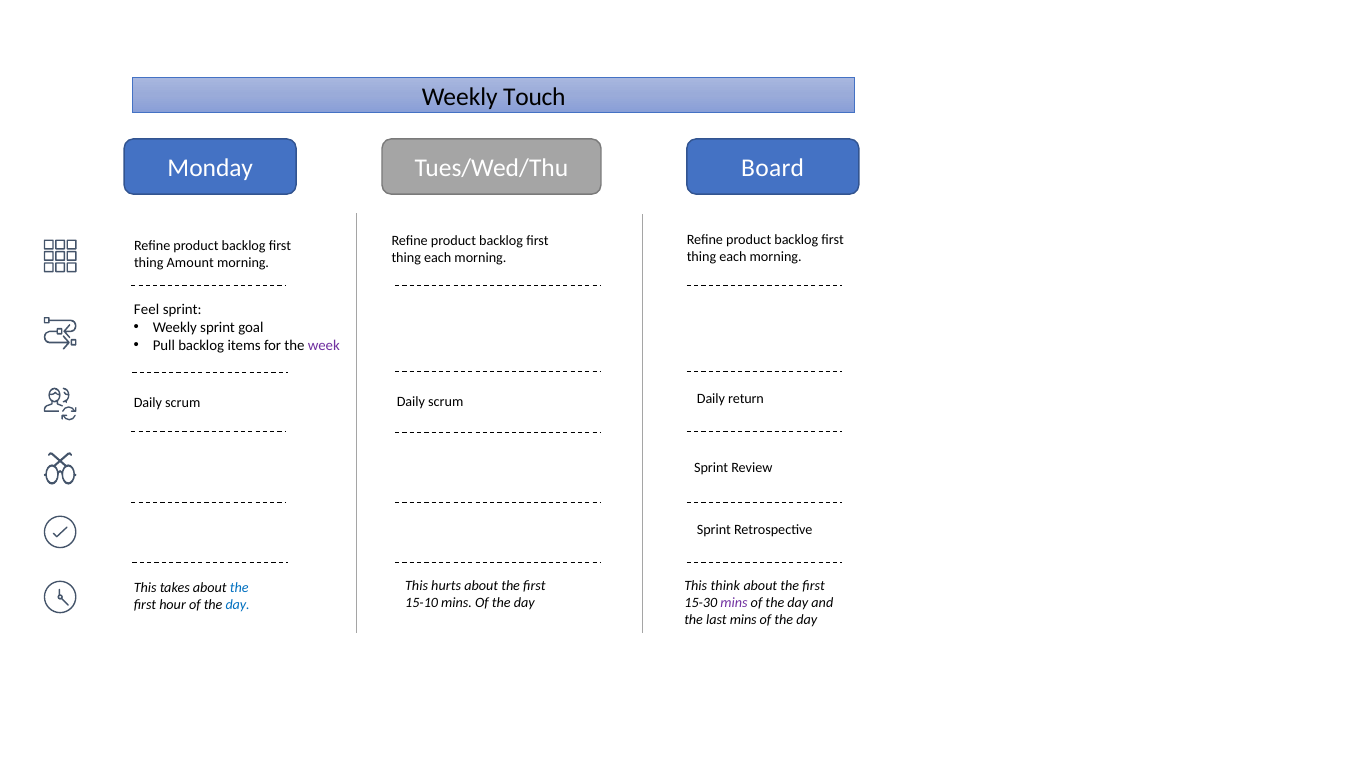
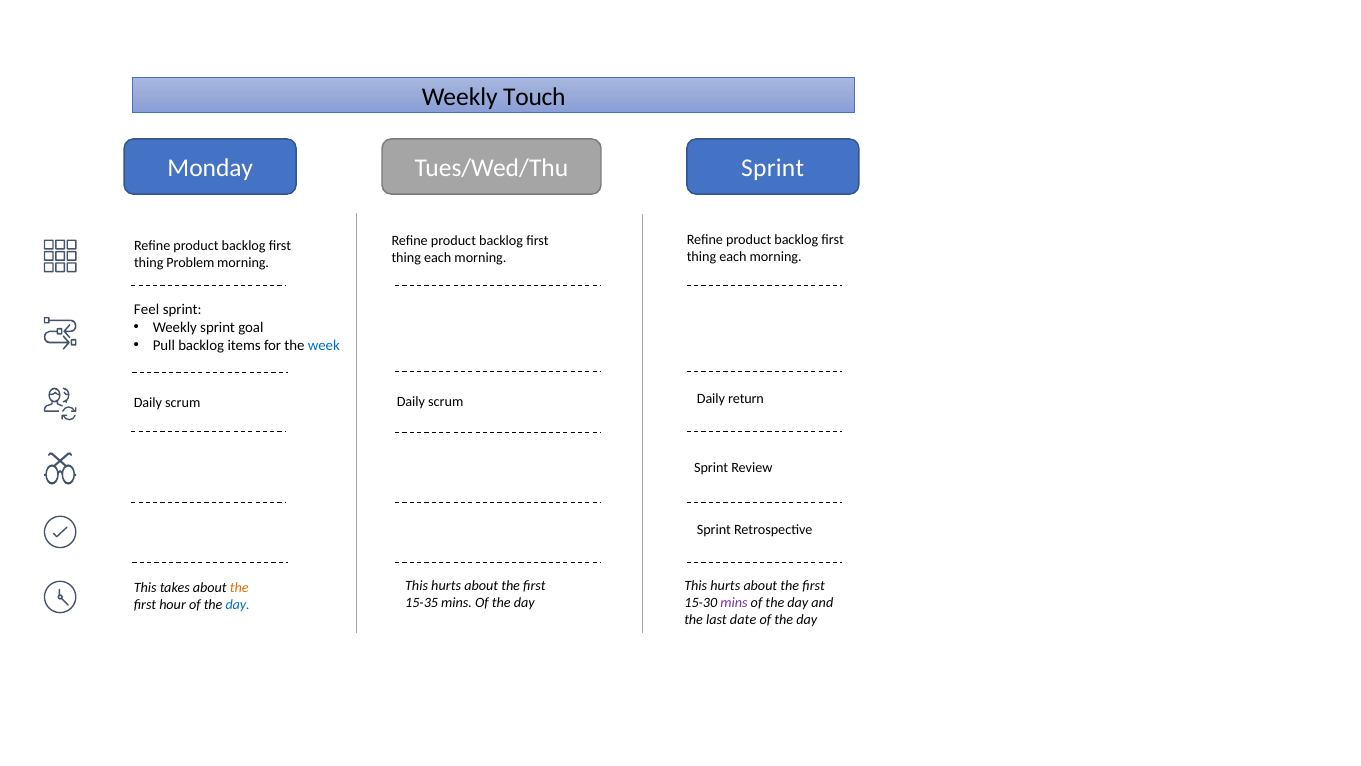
Tues/Wed/Thu Board: Board -> Sprint
Amount: Amount -> Problem
week colour: purple -> blue
think at (725, 585): think -> hurts
the at (239, 588) colour: blue -> orange
15-10: 15-10 -> 15-35
last mins: mins -> date
